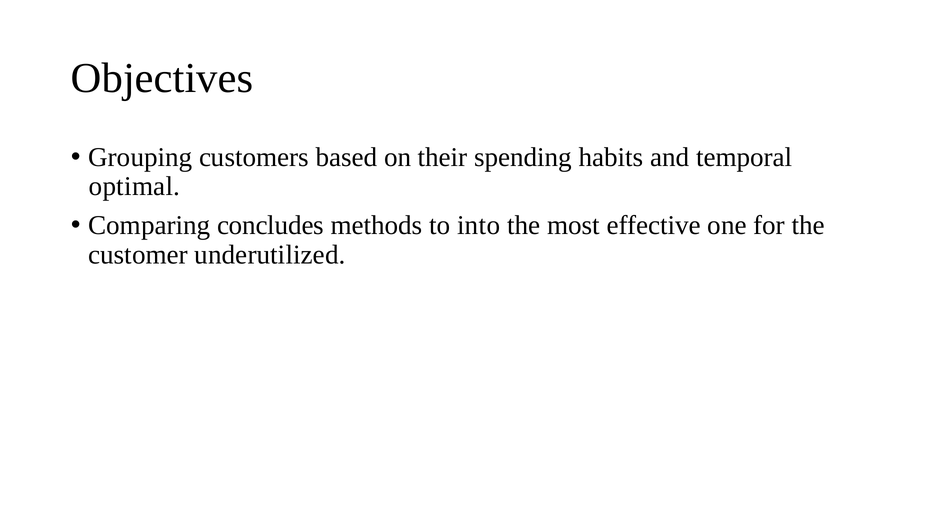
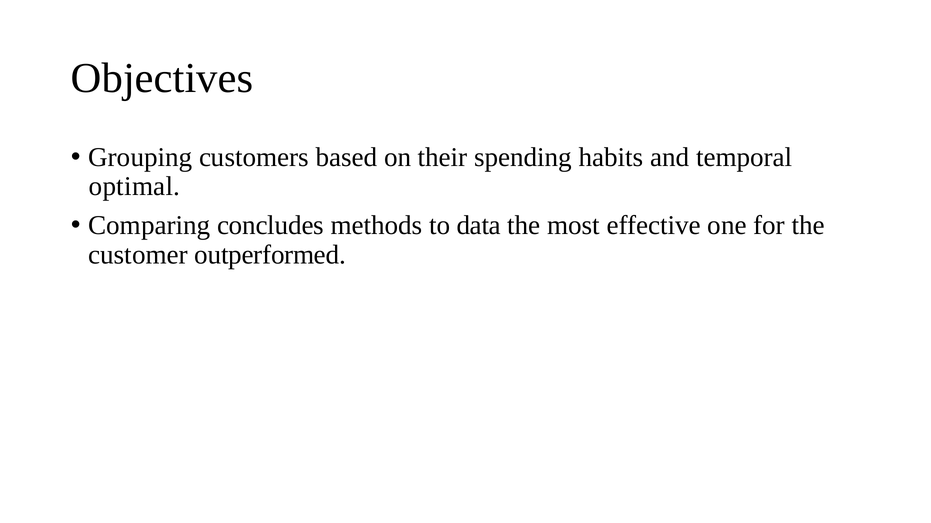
into: into -> data
underutilized: underutilized -> outperformed
